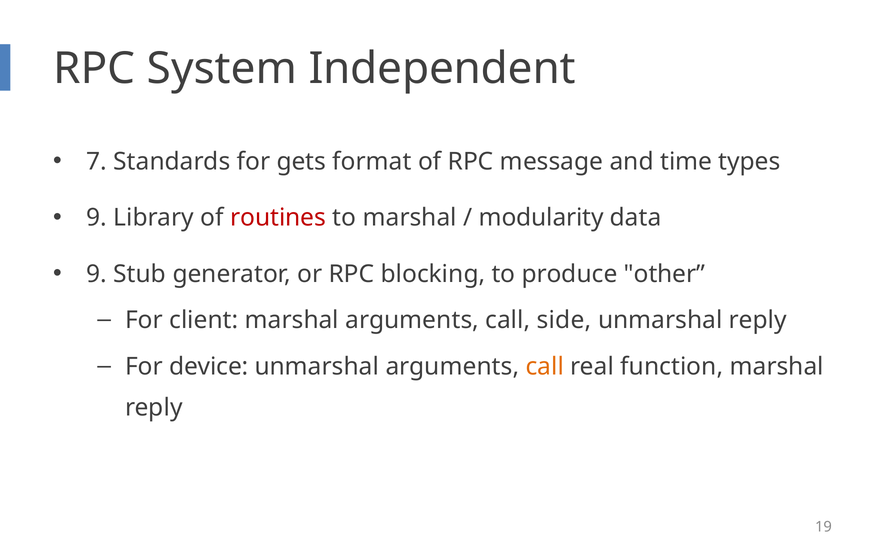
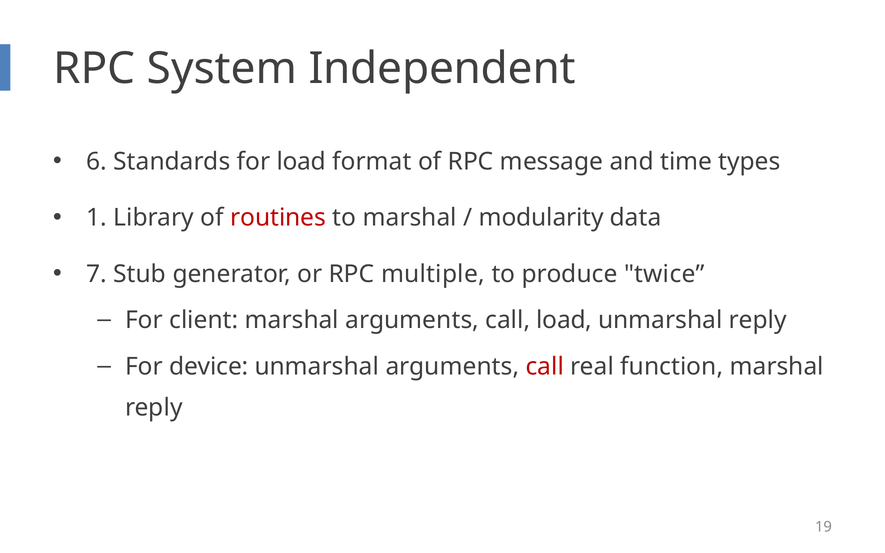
7: 7 -> 6
for gets: gets -> load
9 at (97, 218): 9 -> 1
9 at (97, 274): 9 -> 7
blocking: blocking -> multiple
other: other -> twice
call side: side -> load
call at (545, 367) colour: orange -> red
